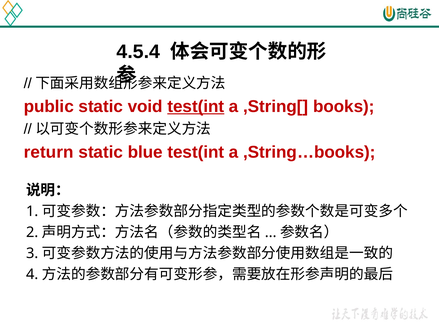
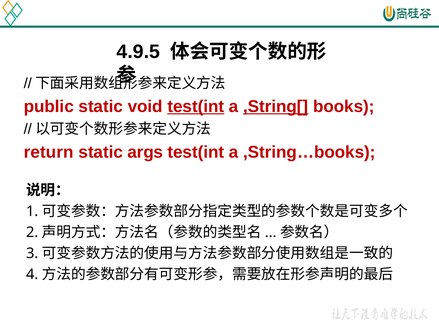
4.5.4: 4.5.4 -> 4.9.5
,String[ underline: none -> present
blue: blue -> args
